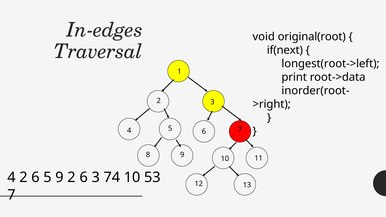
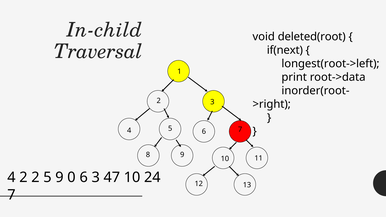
In-edges: In-edges -> In-child
original(root: original(root -> deleted(root
4 2 6: 6 -> 2
9 2: 2 -> 0
74: 74 -> 47
53: 53 -> 24
